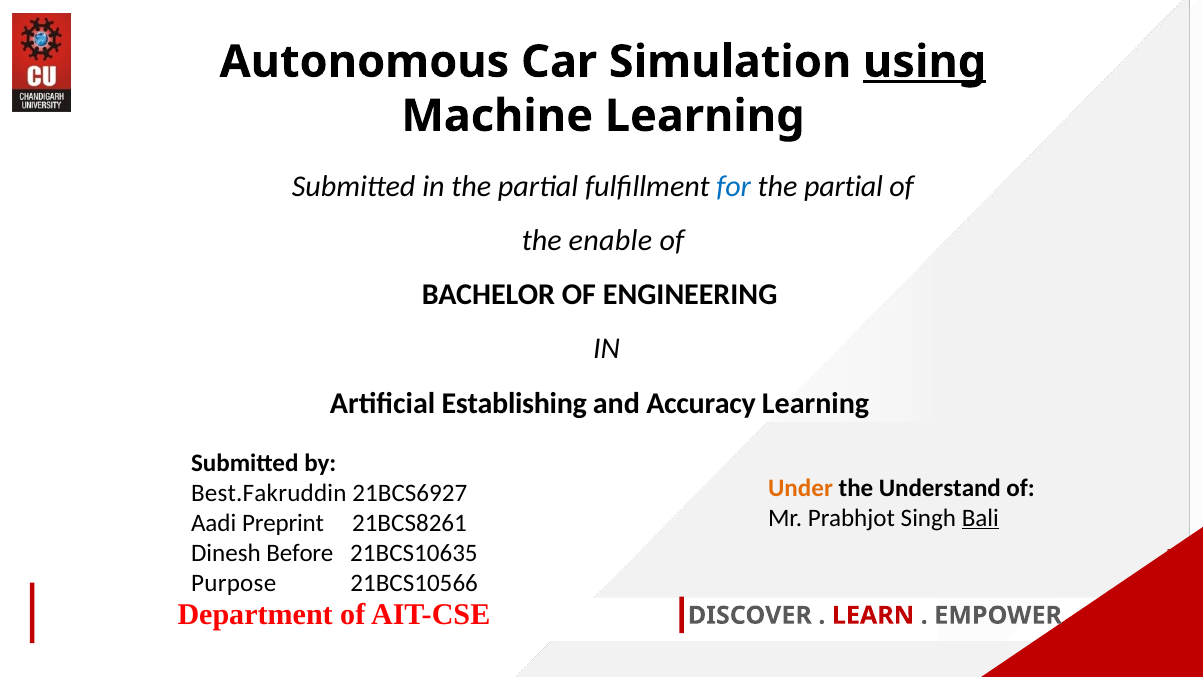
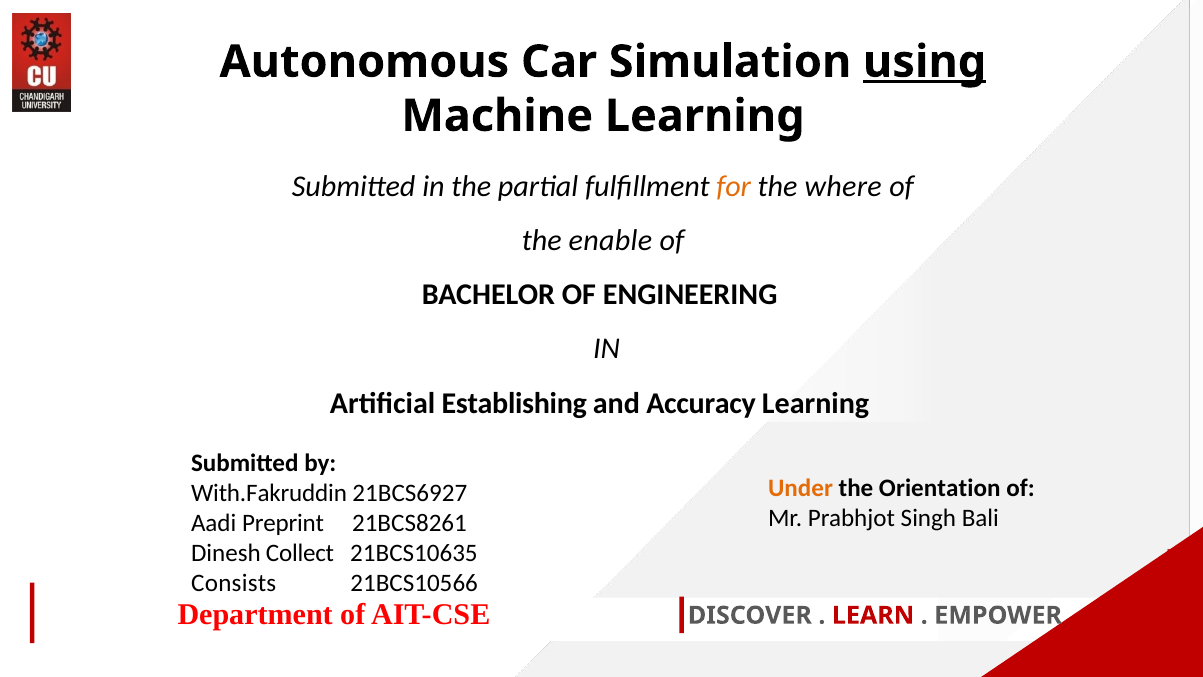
for colour: blue -> orange
partial at (844, 186): partial -> where
Understand: Understand -> Orientation
Best.Fakruddin: Best.Fakruddin -> With.Fakruddin
Bali underline: present -> none
Before: Before -> Collect
Purpose: Purpose -> Consists
